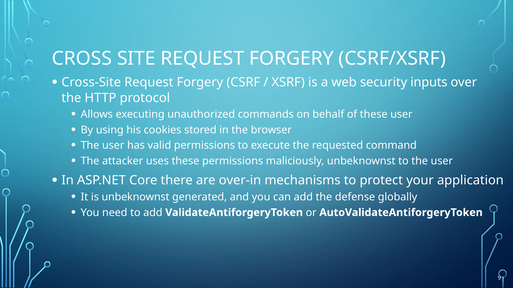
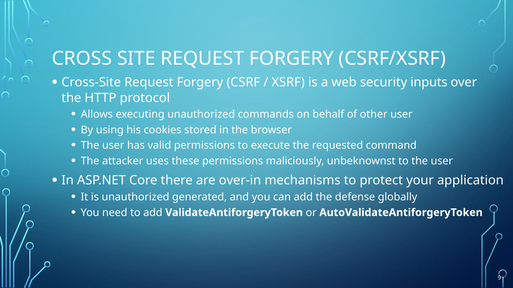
of these: these -> other
is unbeknownst: unbeknownst -> unauthorized
